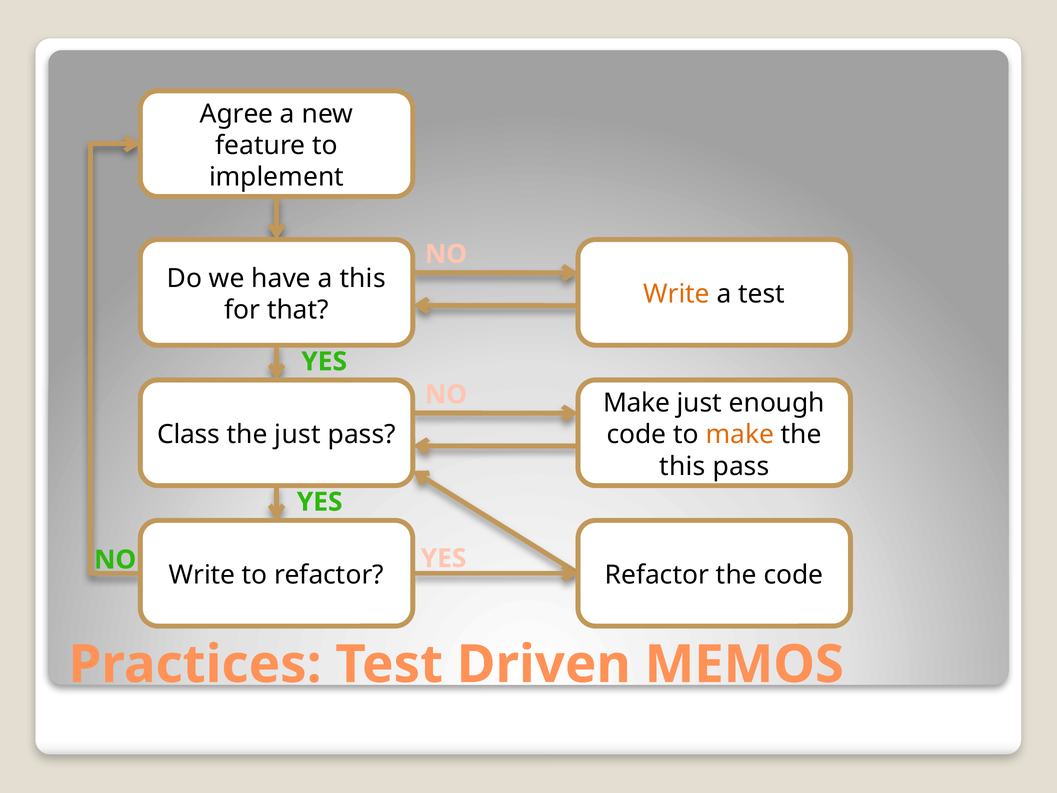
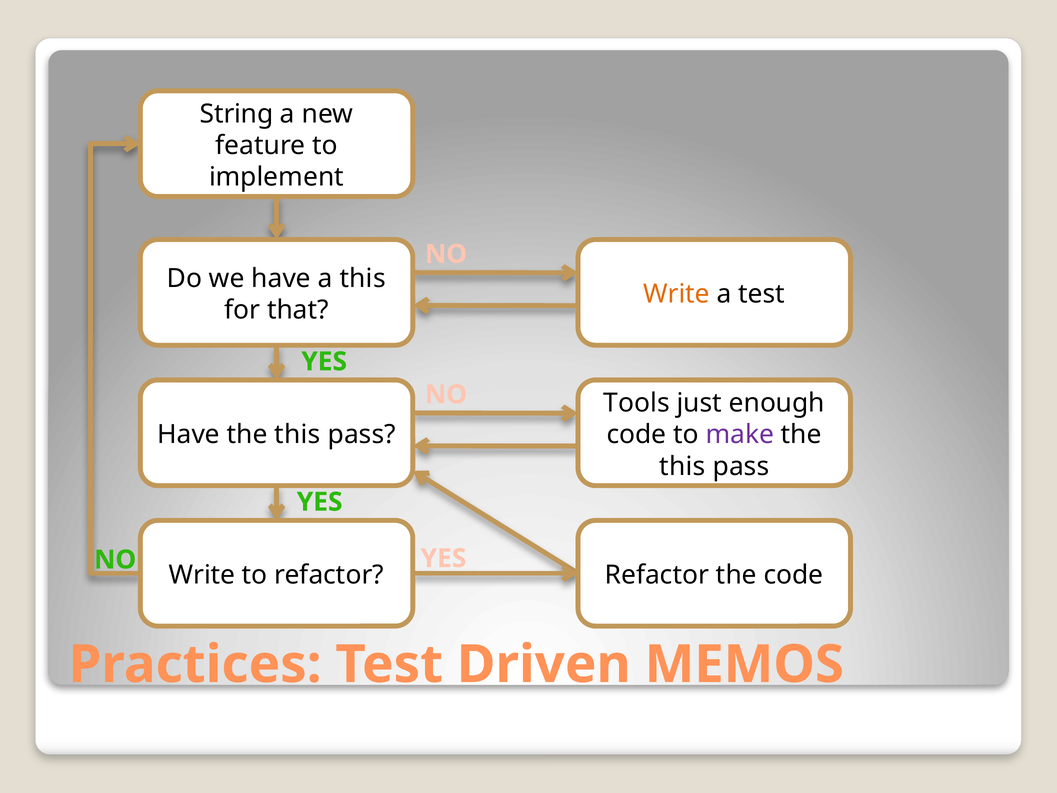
Agree: Agree -> String
Make at (637, 403): Make -> Tools
Class at (189, 434): Class -> Have
just at (298, 434): just -> this
make at (740, 434) colour: orange -> purple
